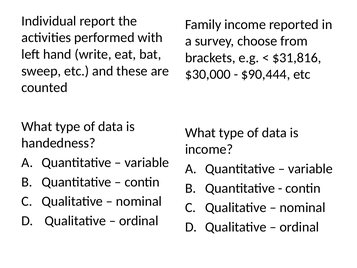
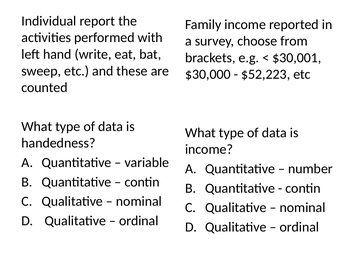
$31,816: $31,816 -> $30,001
$90,444: $90,444 -> $52,223
variable at (310, 169): variable -> number
